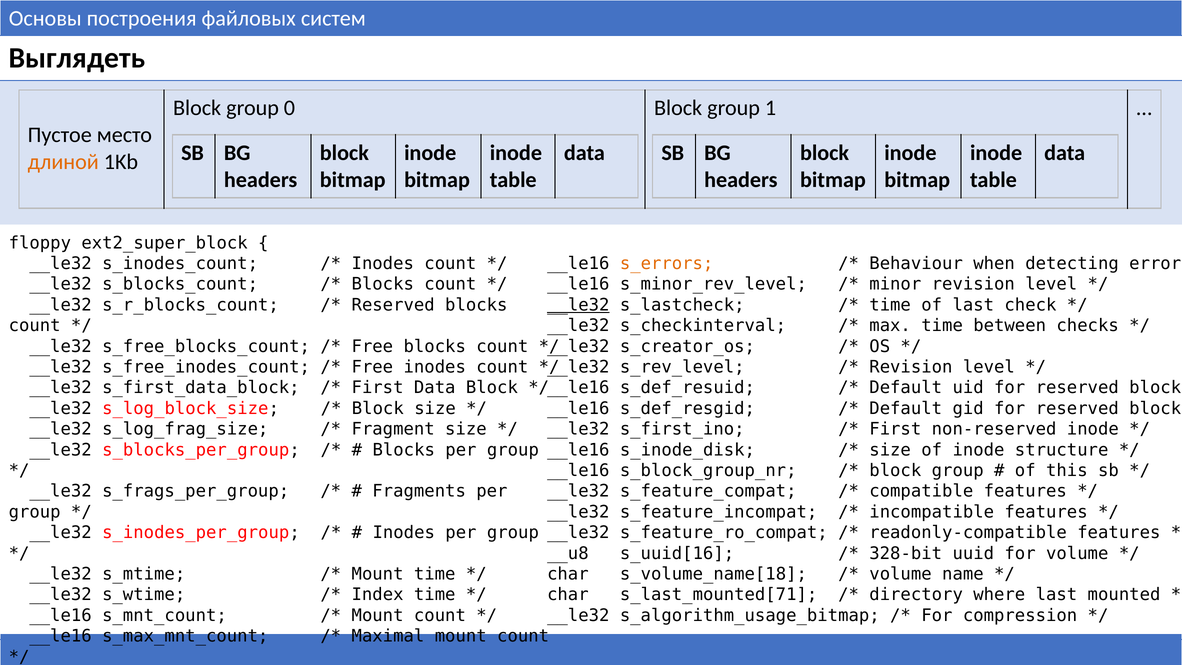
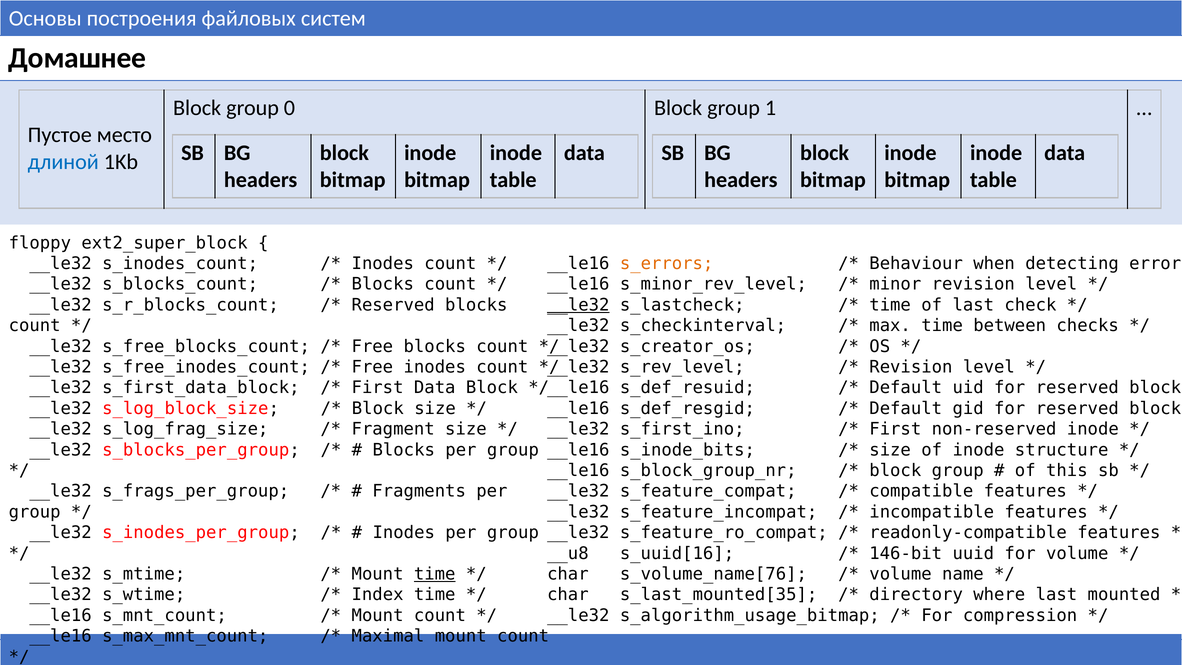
Выглядеть: Выглядеть -> Домашнее
длиной colour: orange -> blue
s_inode_disk: s_inode_disk -> s_inode_bits
328-bit: 328-bit -> 146-bit
time at (435, 574) underline: none -> present
s_volume_name[18: s_volume_name[18 -> s_volume_name[76
s_last_mounted[71: s_last_mounted[71 -> s_last_mounted[35
